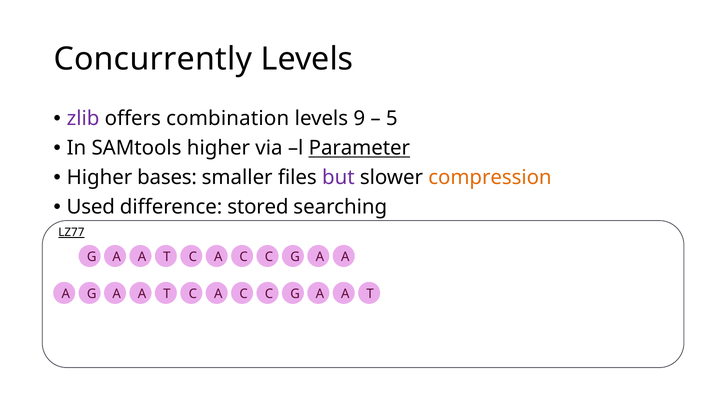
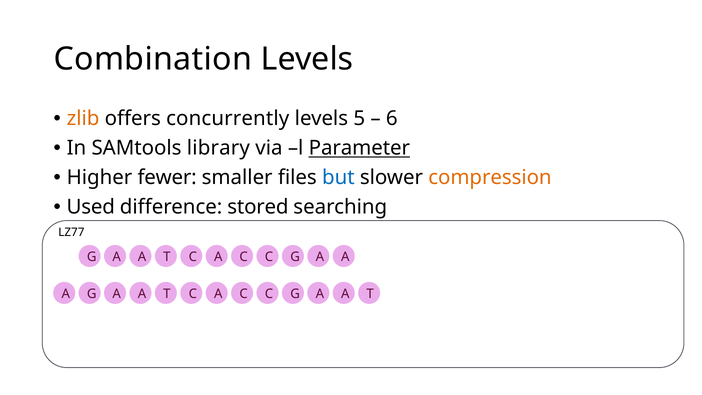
Concurrently: Concurrently -> Combination
zlib colour: purple -> orange
combination: combination -> concurrently
9: 9 -> 5
5: 5 -> 6
SAMtools higher: higher -> library
bases: bases -> fewer
but colour: purple -> blue
LZ77 underline: present -> none
